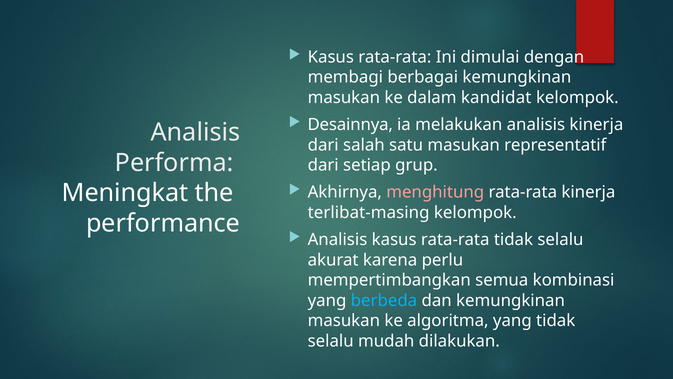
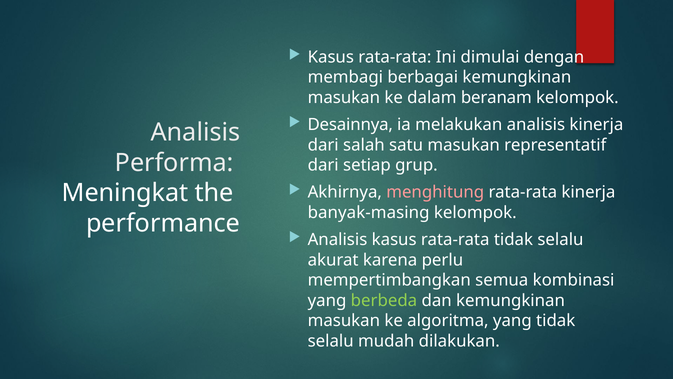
kandidat: kandidat -> beranam
terlibat-masing: terlibat-masing -> banyak-masing
berbeda colour: light blue -> light green
